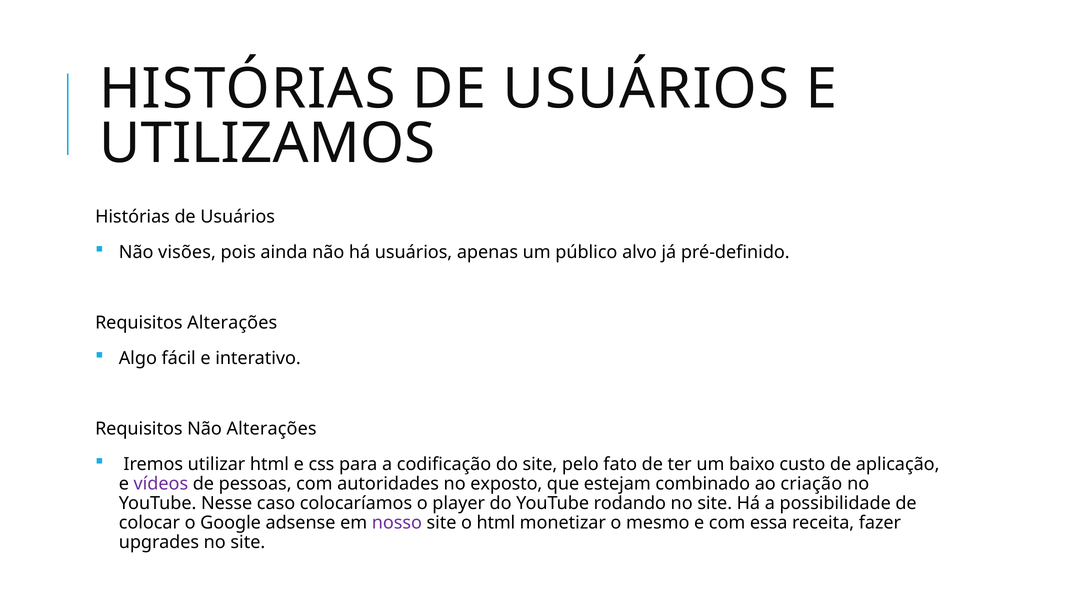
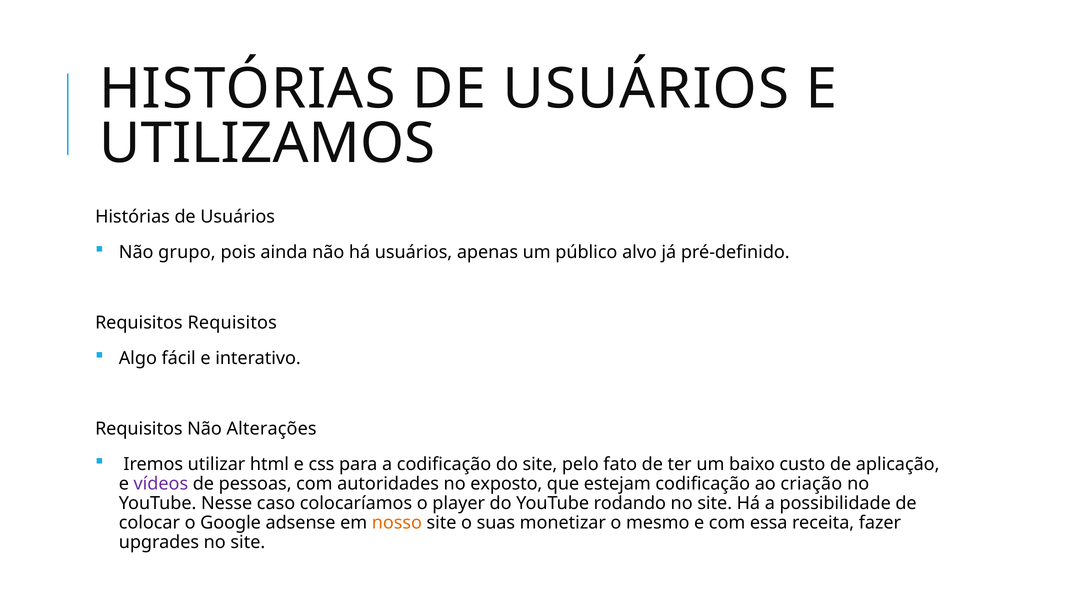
visões: visões -> grupo
Requisitos Alterações: Alterações -> Requisitos
estejam combinado: combinado -> codificação
nosso colour: purple -> orange
o html: html -> suas
